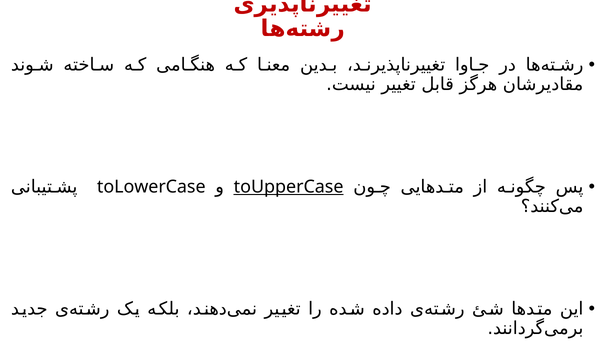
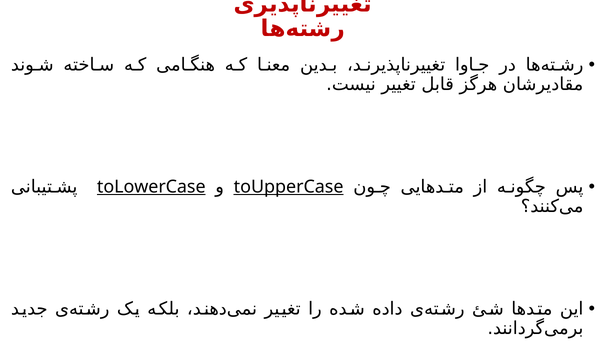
toLowerCase underline: none -> present
